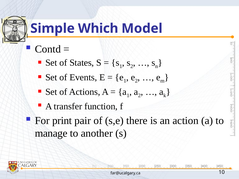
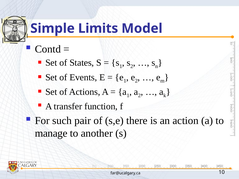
Which: Which -> Limits
print: print -> such
